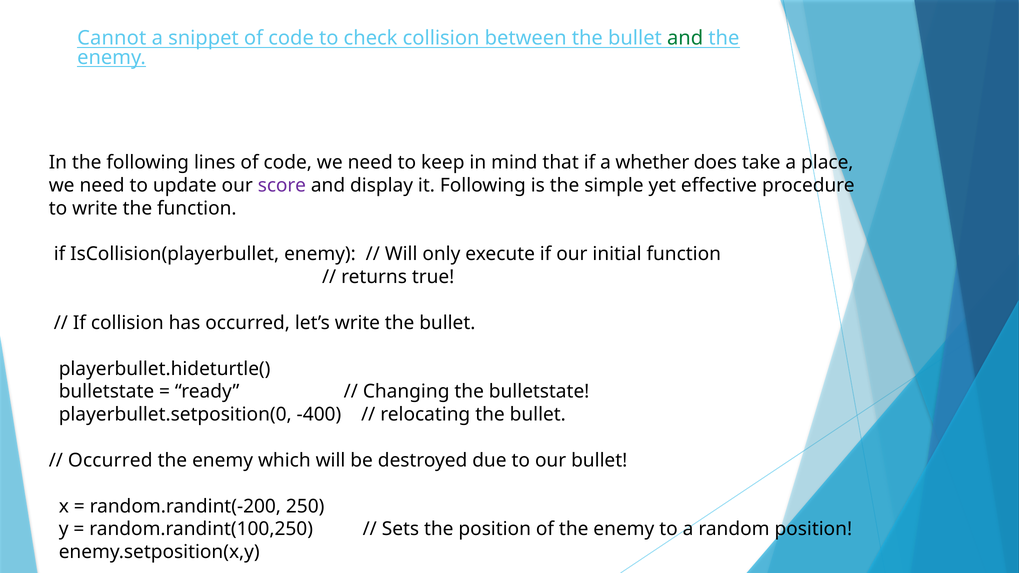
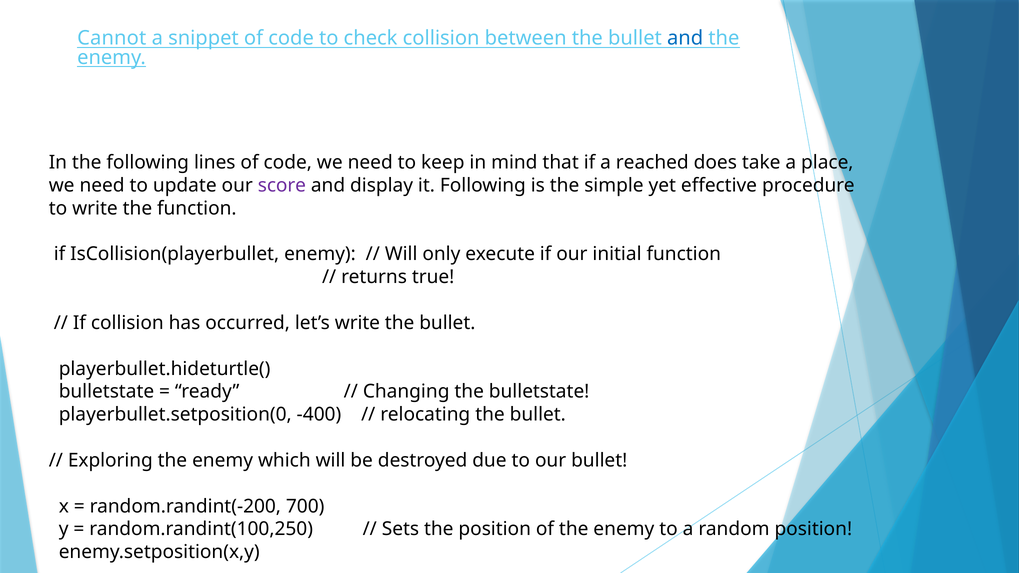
and at (685, 38) colour: green -> blue
whether: whether -> reached
Occurred at (110, 461): Occurred -> Exploring
250: 250 -> 700
